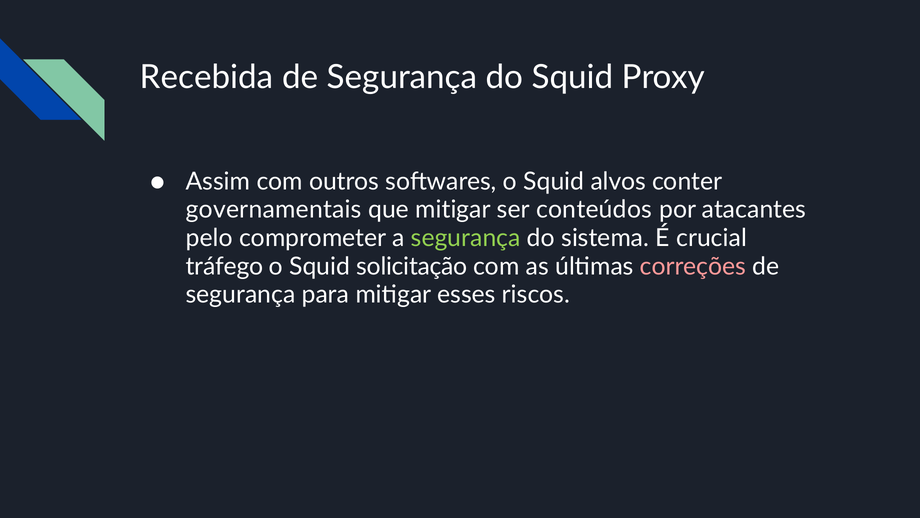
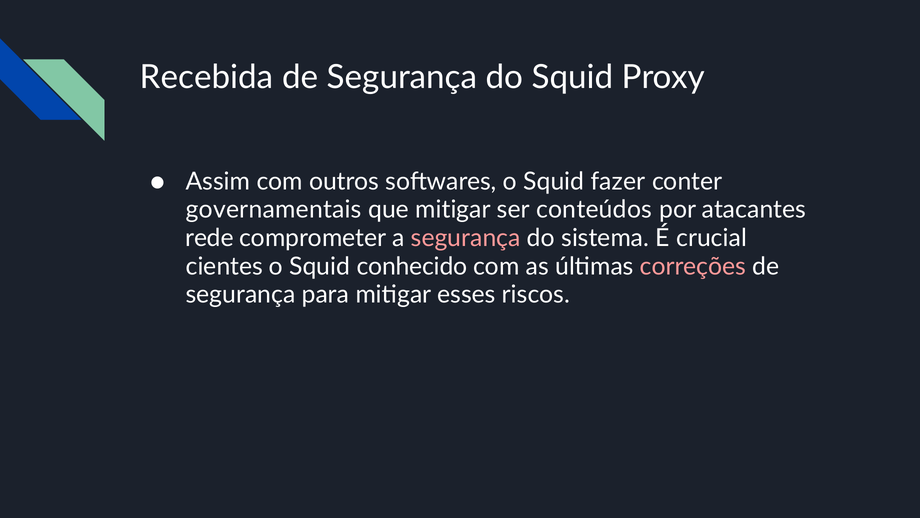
alvos: alvos -> fazer
pelo: pelo -> rede
segurança at (466, 238) colour: light green -> pink
tráfego: tráfego -> cientes
solicitação: solicitação -> conhecido
